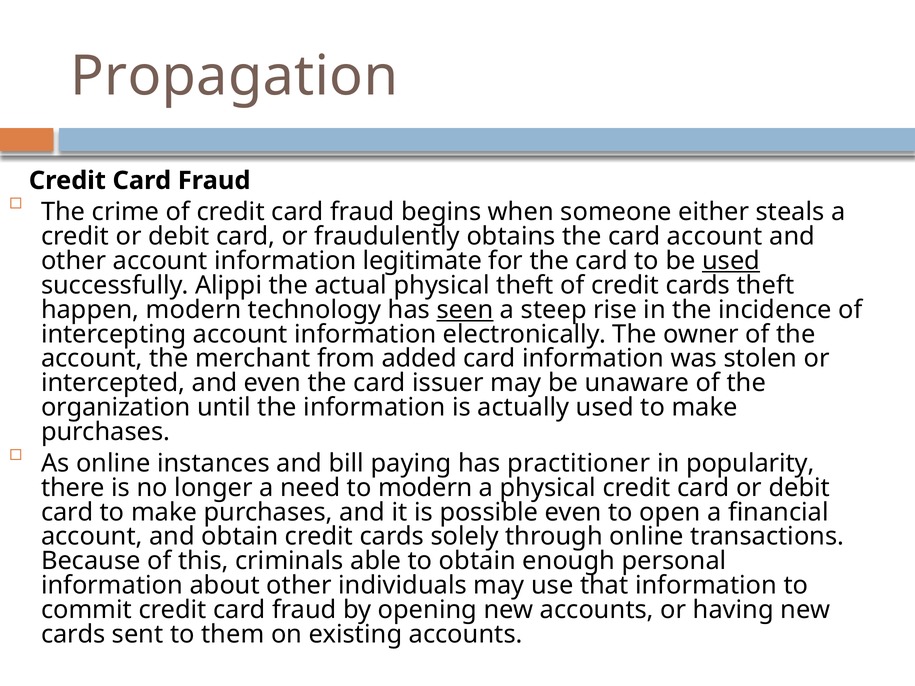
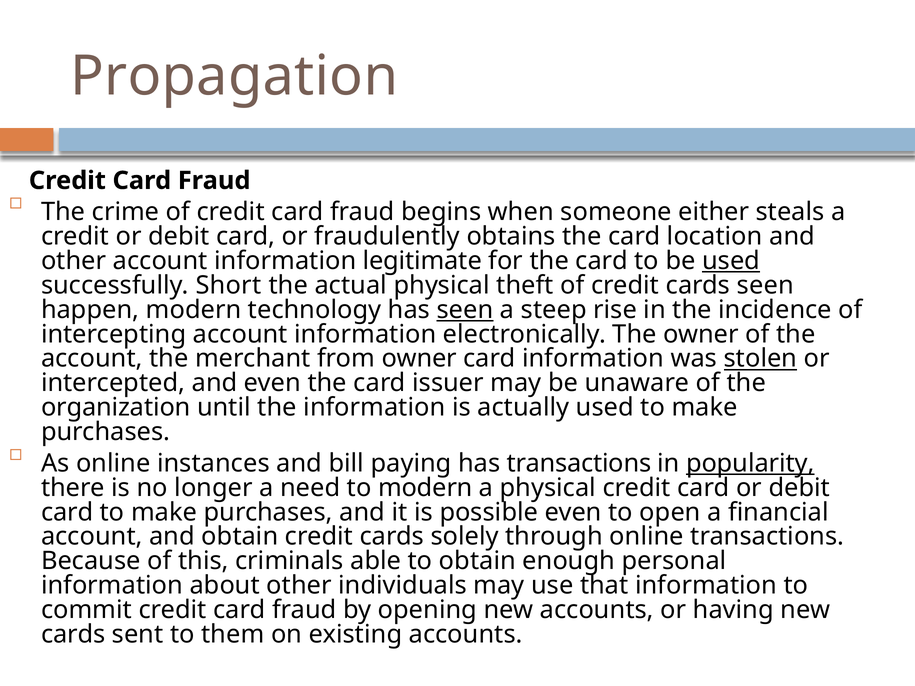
card account: account -> location
Alippi: Alippi -> Short
cards theft: theft -> seen
from added: added -> owner
stolen underline: none -> present
has practitioner: practitioner -> transactions
popularity underline: none -> present
